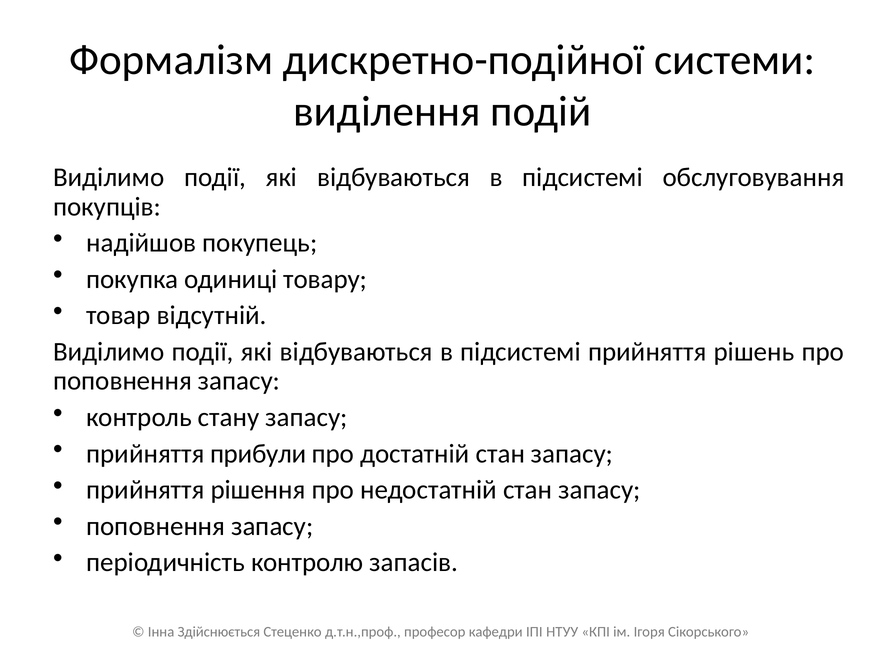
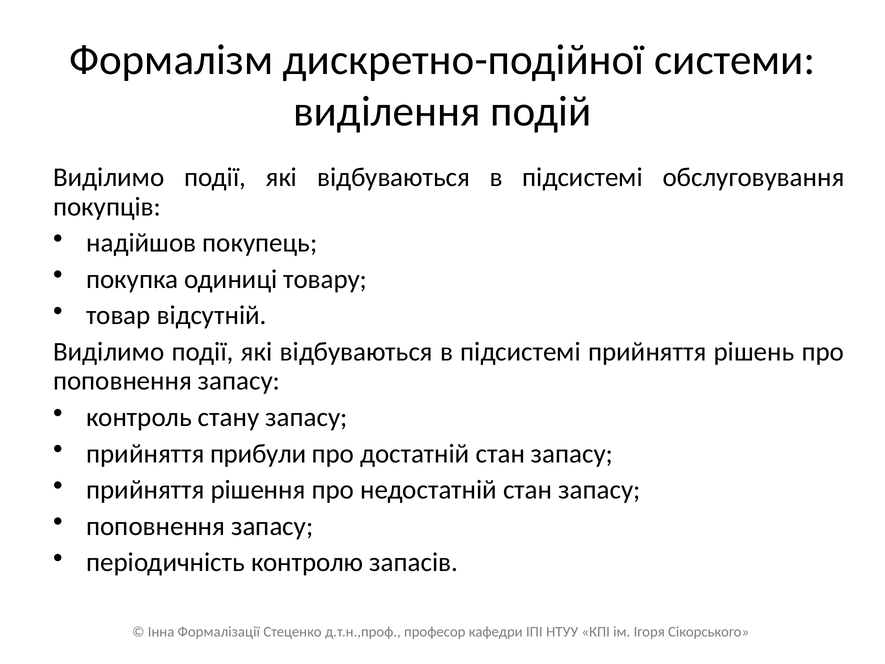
Здійснюється: Здійснюється -> Формалізації
